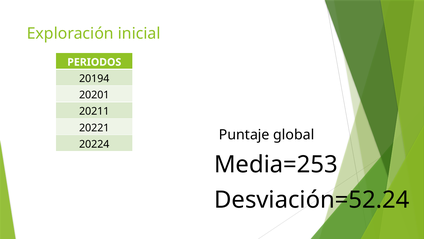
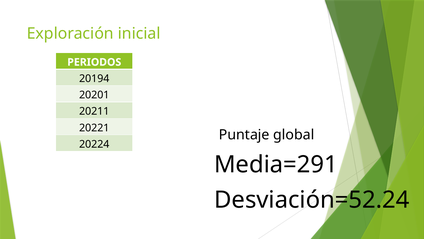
Media=253: Media=253 -> Media=291
